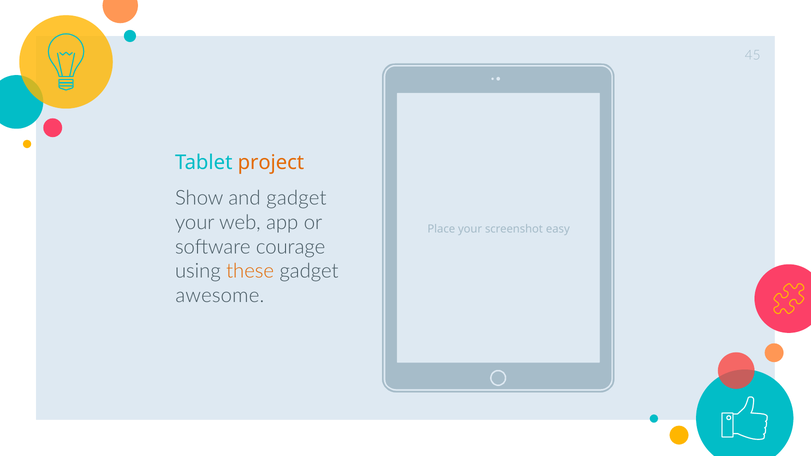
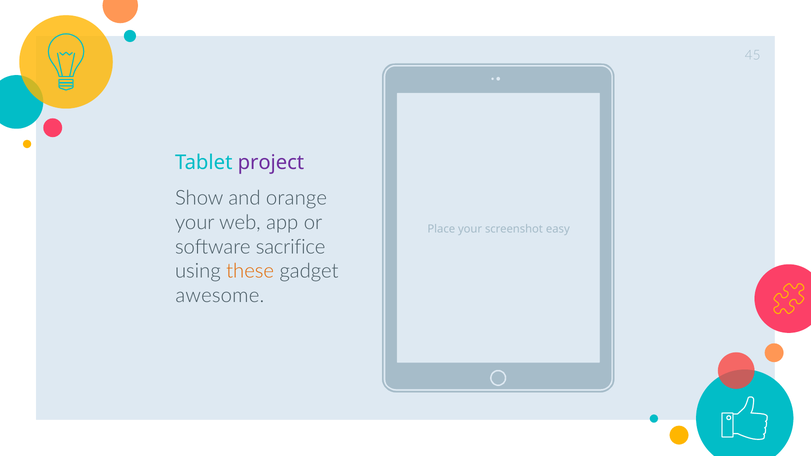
project colour: orange -> purple
and gadget: gadget -> orange
courage: courage -> sacrifice
